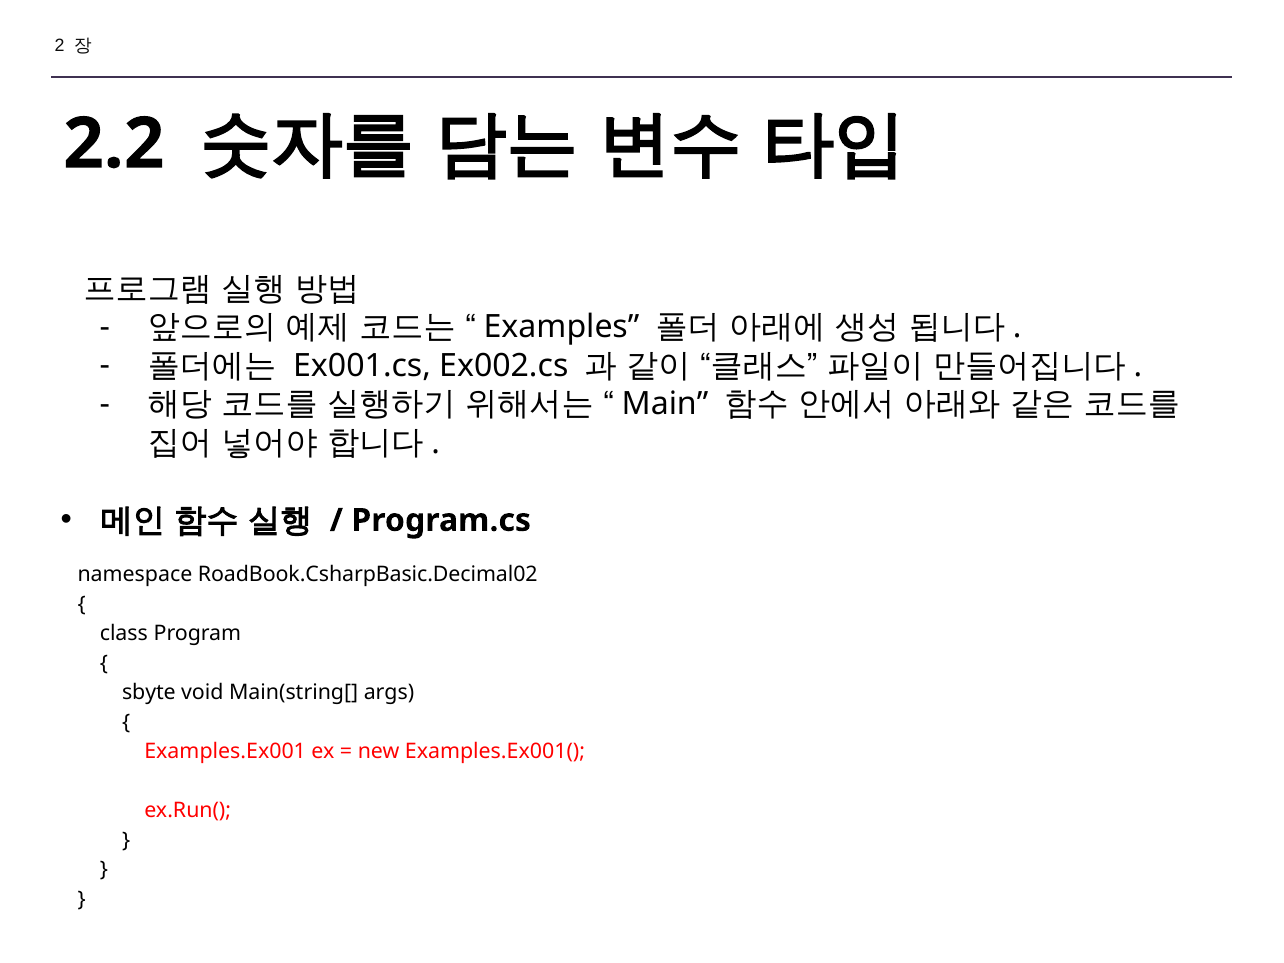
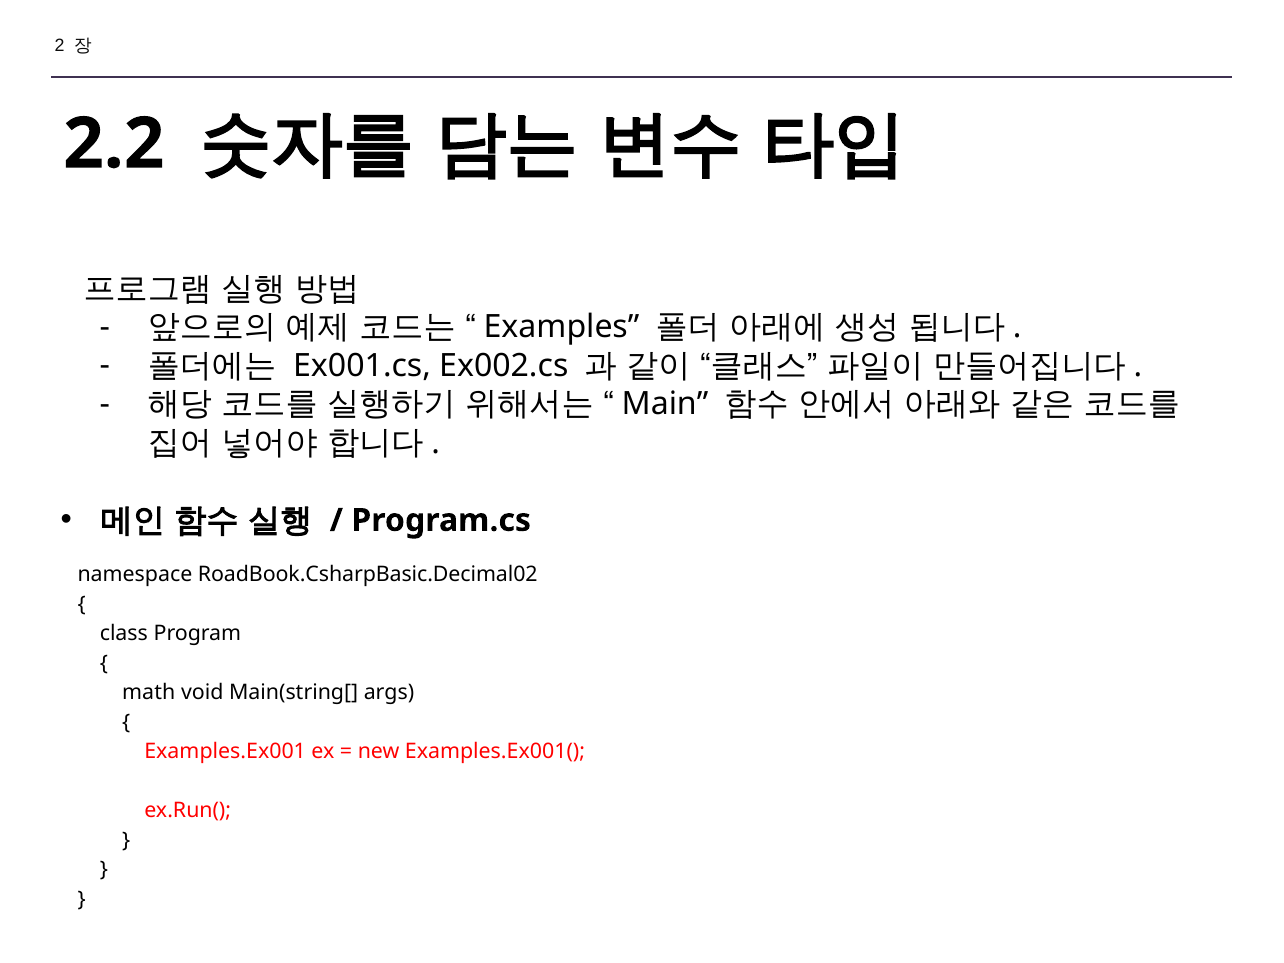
sbyte: sbyte -> math
